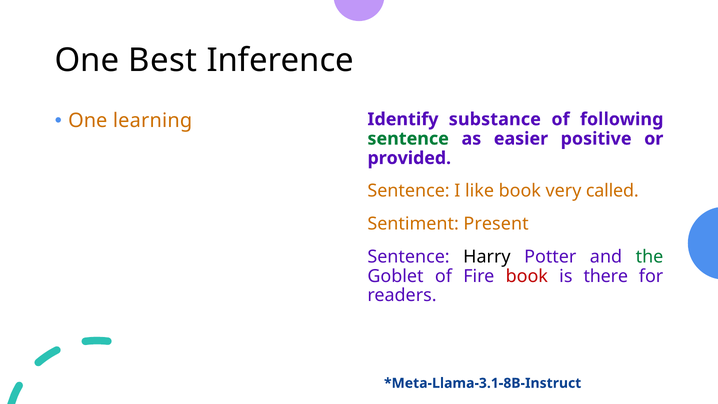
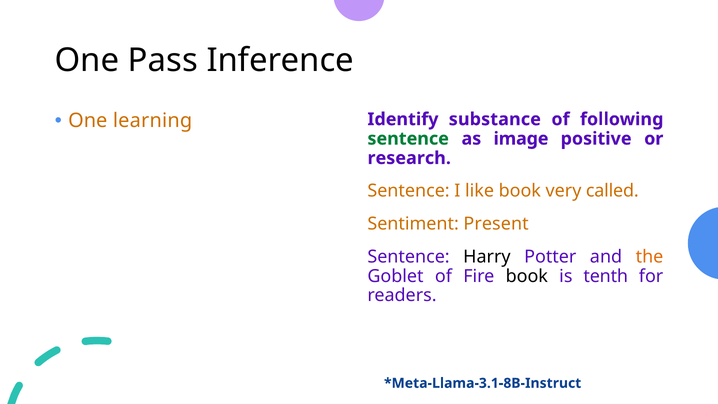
Best: Best -> Pass
easier: easier -> image
provided: provided -> research
the colour: green -> orange
book at (527, 276) colour: red -> black
there: there -> tenth
